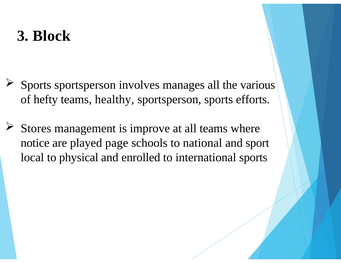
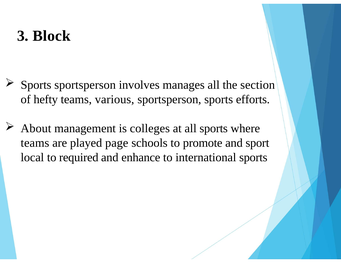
various: various -> section
healthy: healthy -> various
Stores: Stores -> About
improve: improve -> colleges
all teams: teams -> sports
notice at (35, 143): notice -> teams
national: national -> promote
physical: physical -> required
enrolled: enrolled -> enhance
